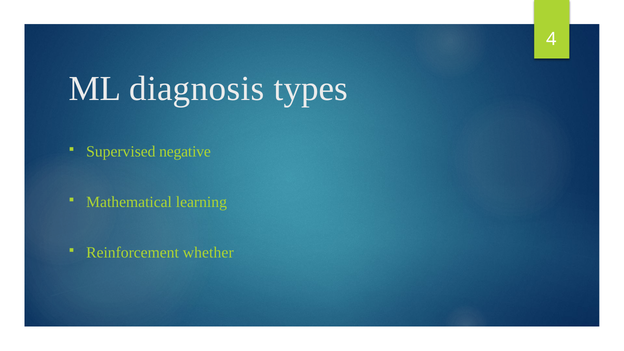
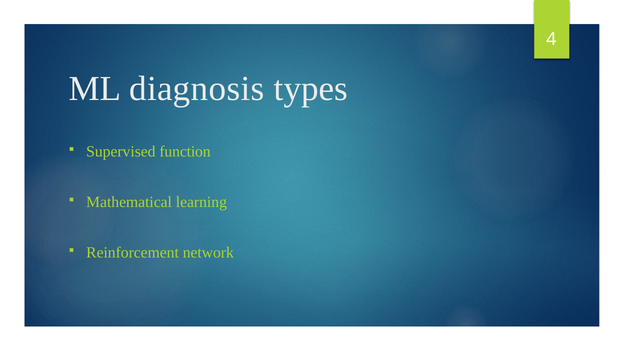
negative: negative -> function
whether: whether -> network
